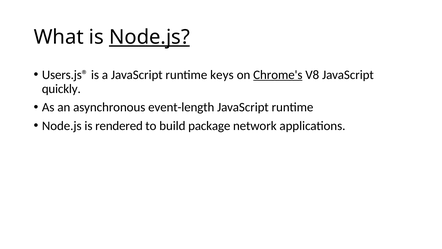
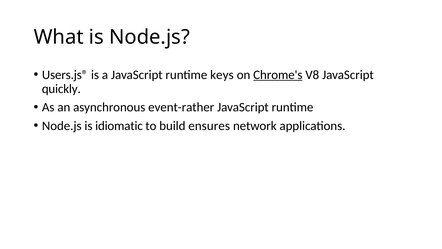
Node.js at (149, 37) underline: present -> none
event-length: event-length -> event-rather
rendered: rendered -> idiomatic
package: package -> ensures
